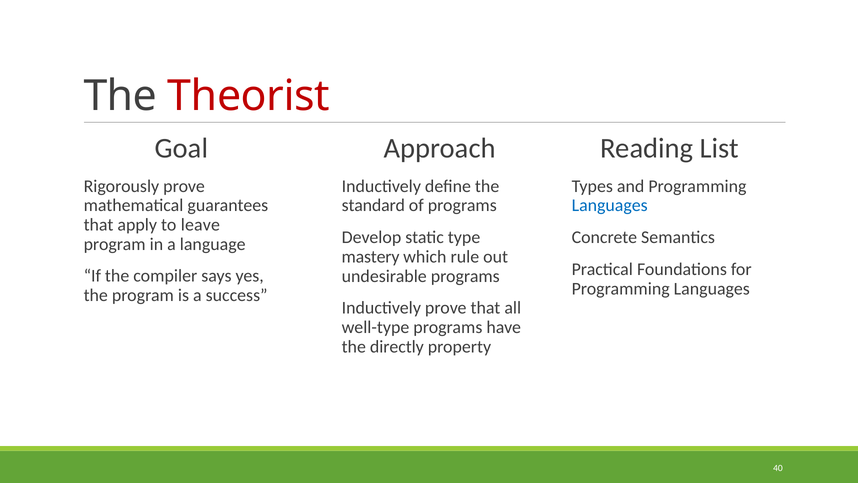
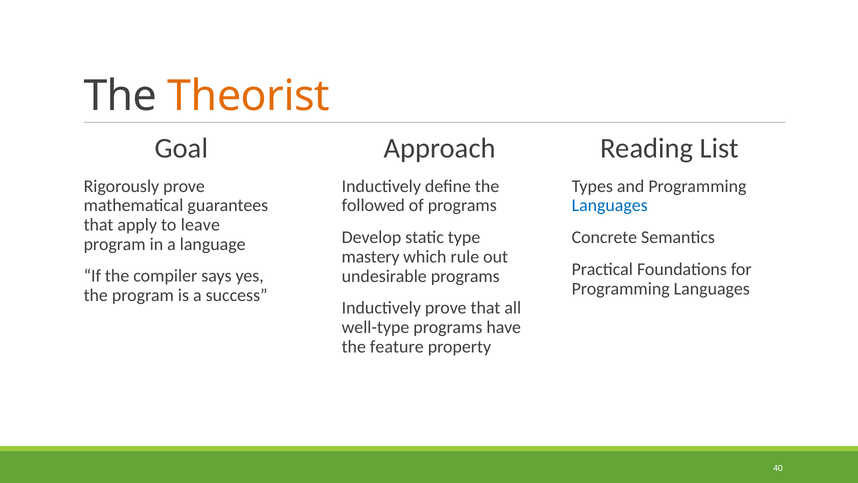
Theorist colour: red -> orange
standard: standard -> followed
directly: directly -> feature
